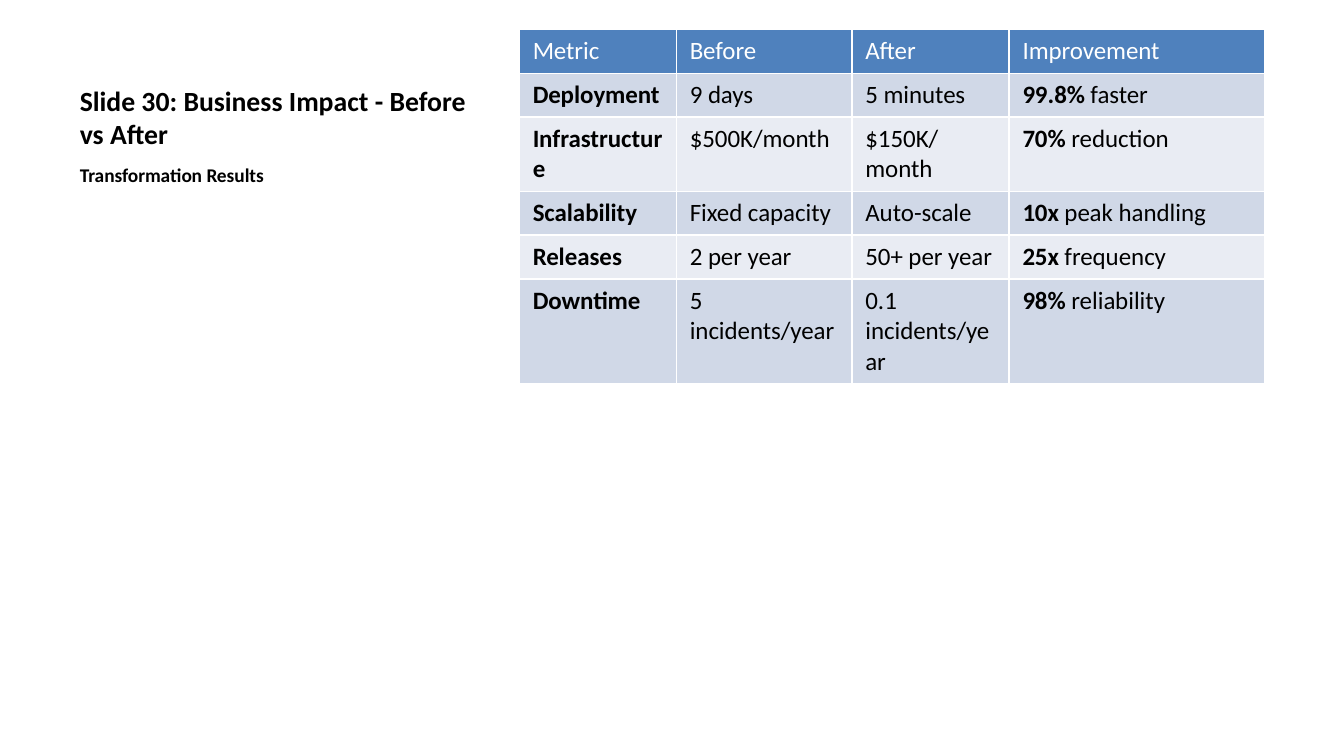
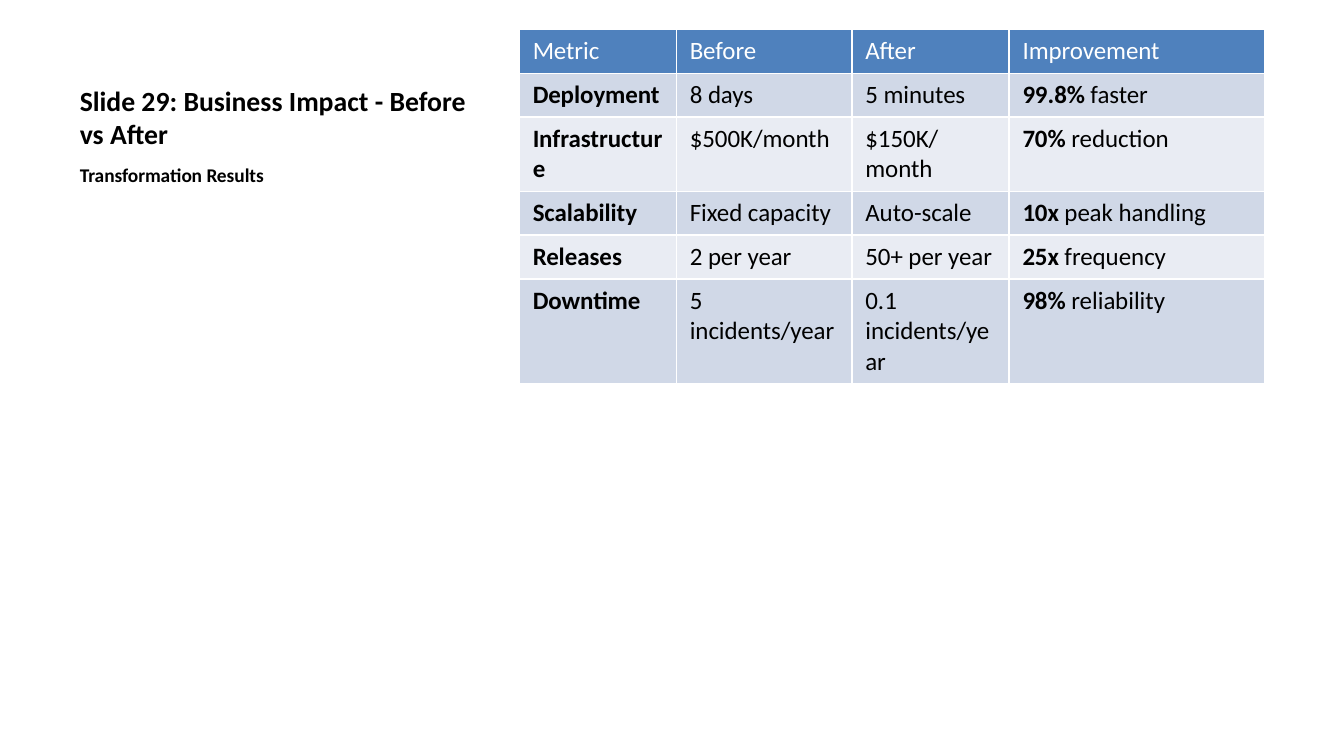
9: 9 -> 8
30: 30 -> 29
